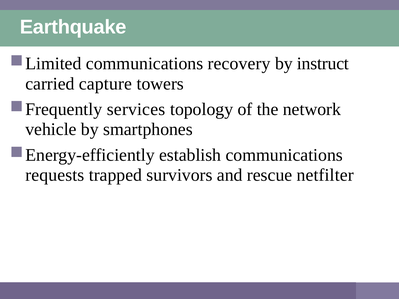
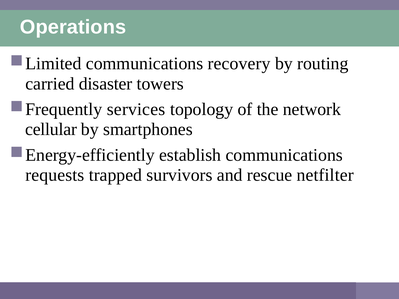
Earthquake: Earthquake -> Operations
instruct: instruct -> routing
capture: capture -> disaster
vehicle: vehicle -> cellular
